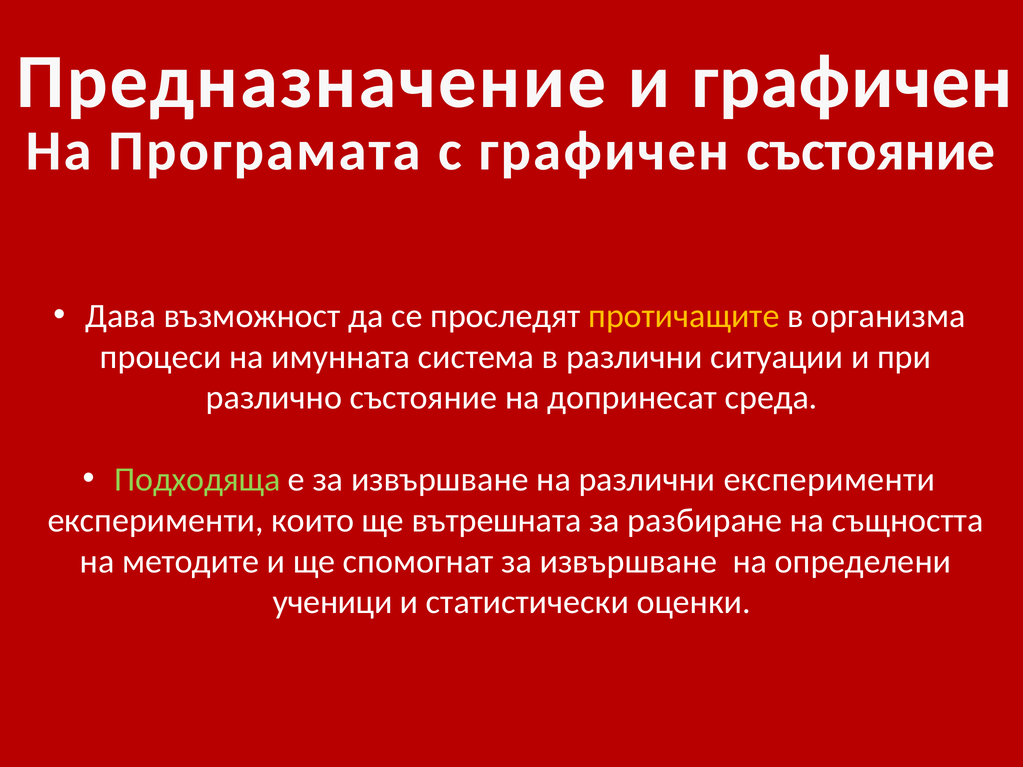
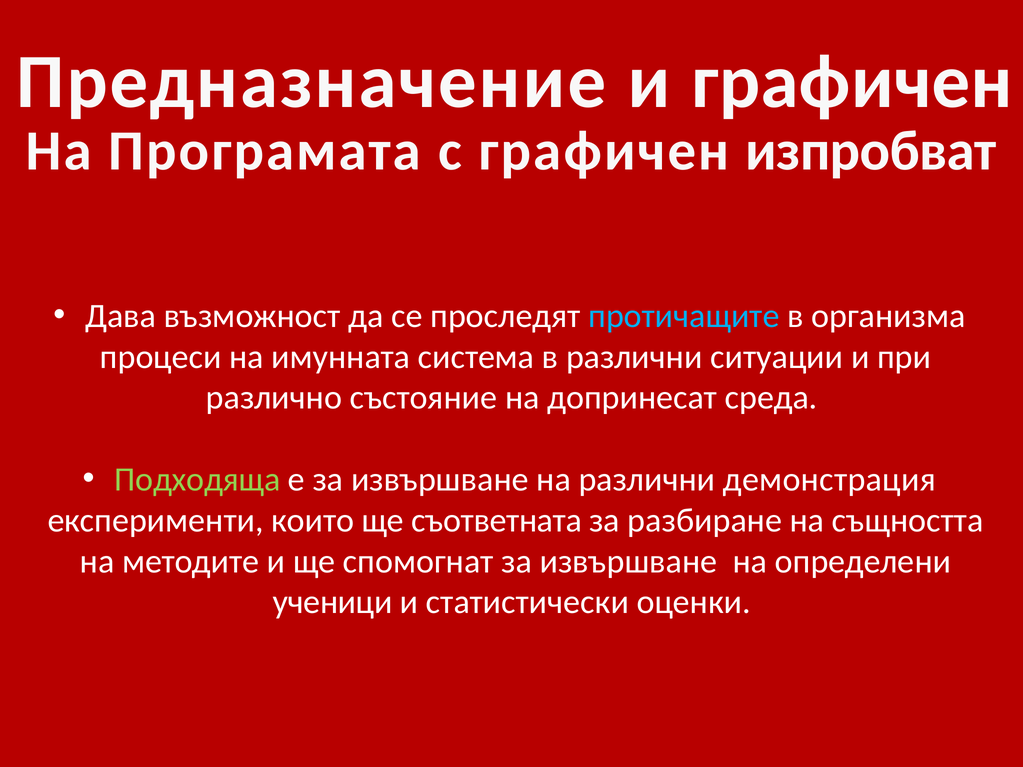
графичен състояние: състояние -> изпробват
протичащите colour: yellow -> light blue
различни експерименти: експерименти -> демонстрация
вътрешната: вътрешната -> съответната
